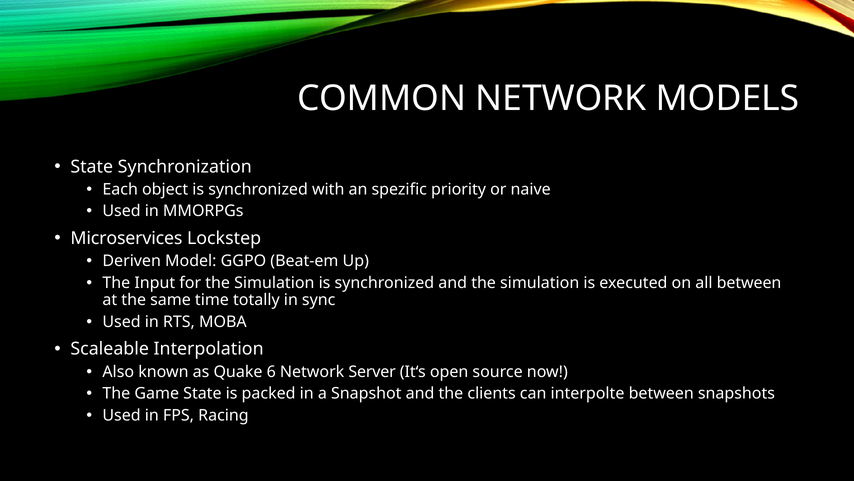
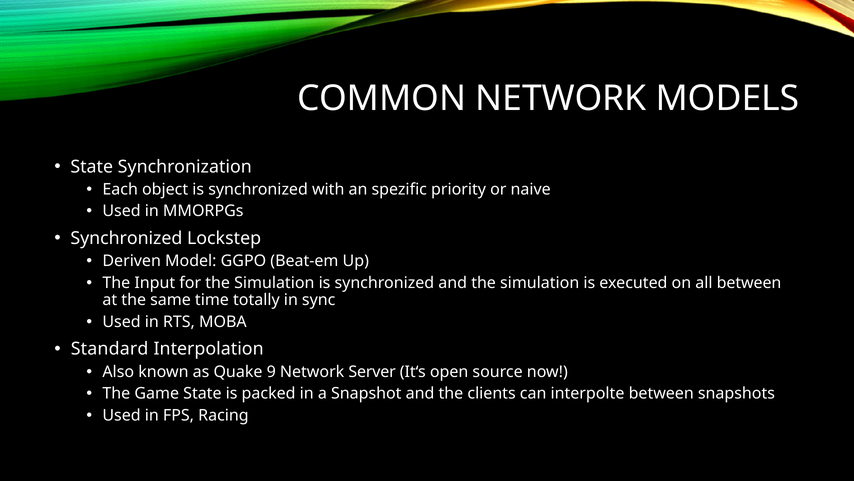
Microservices at (126, 238): Microservices -> Synchronized
Scaleable: Scaleable -> Standard
6: 6 -> 9
